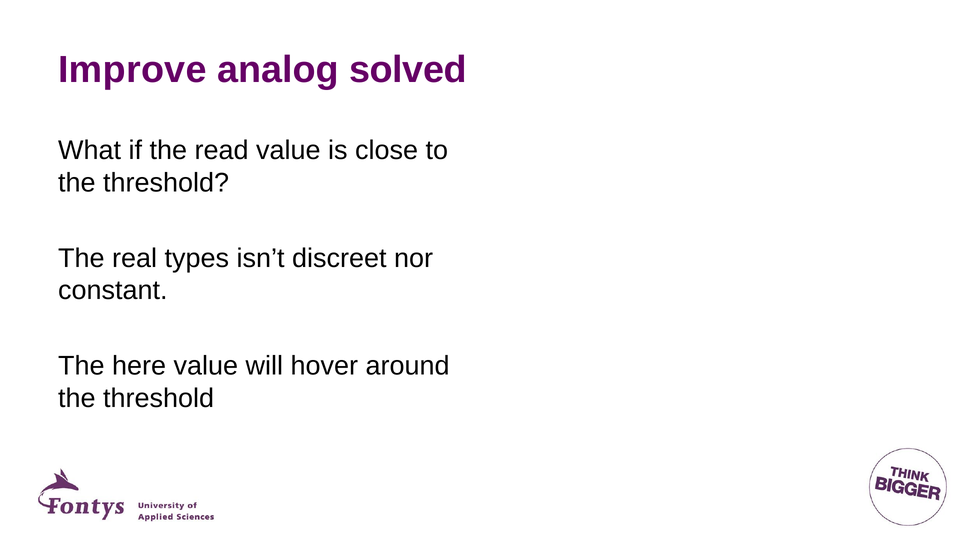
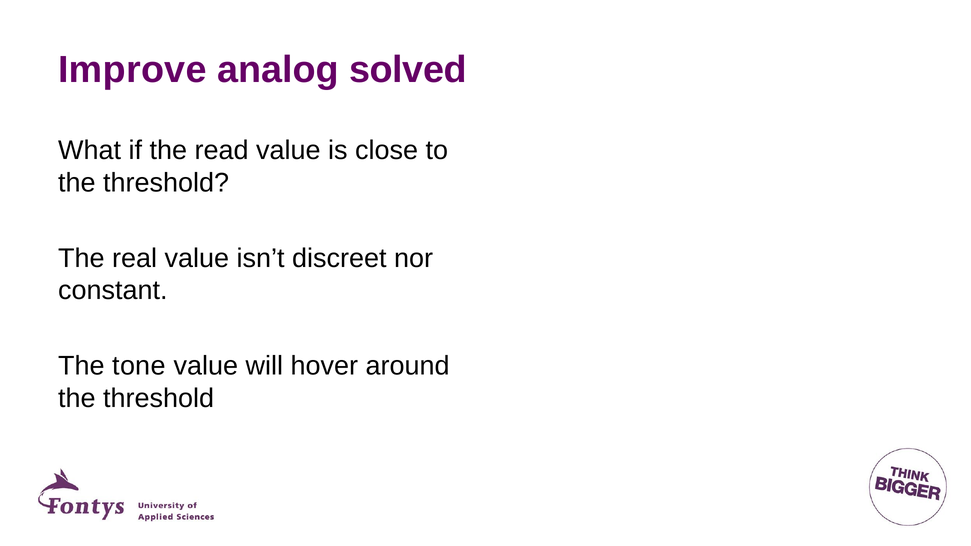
real types: types -> value
here: here -> tone
